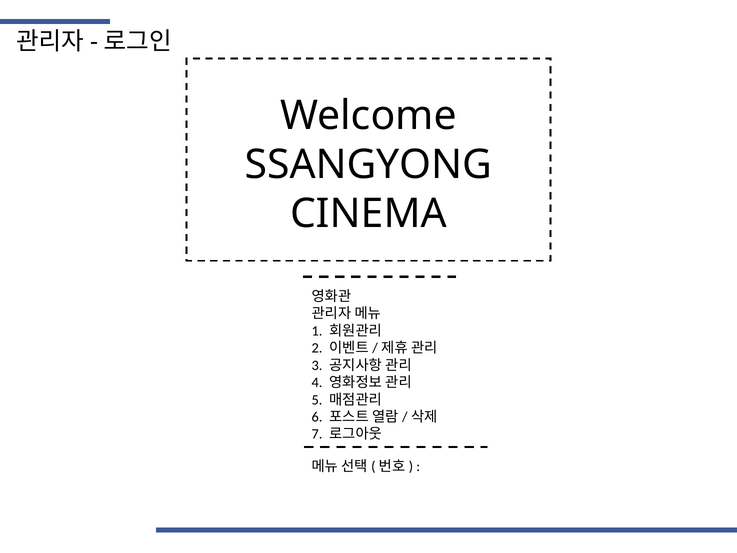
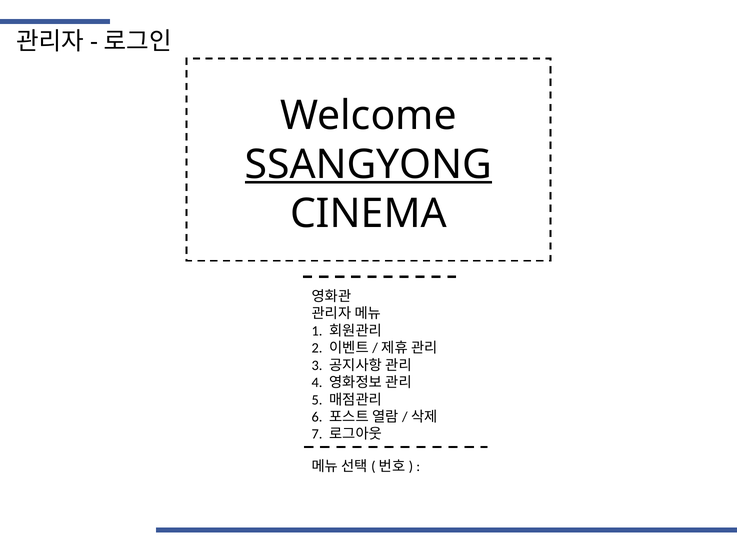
SSANGYONG underline: none -> present
